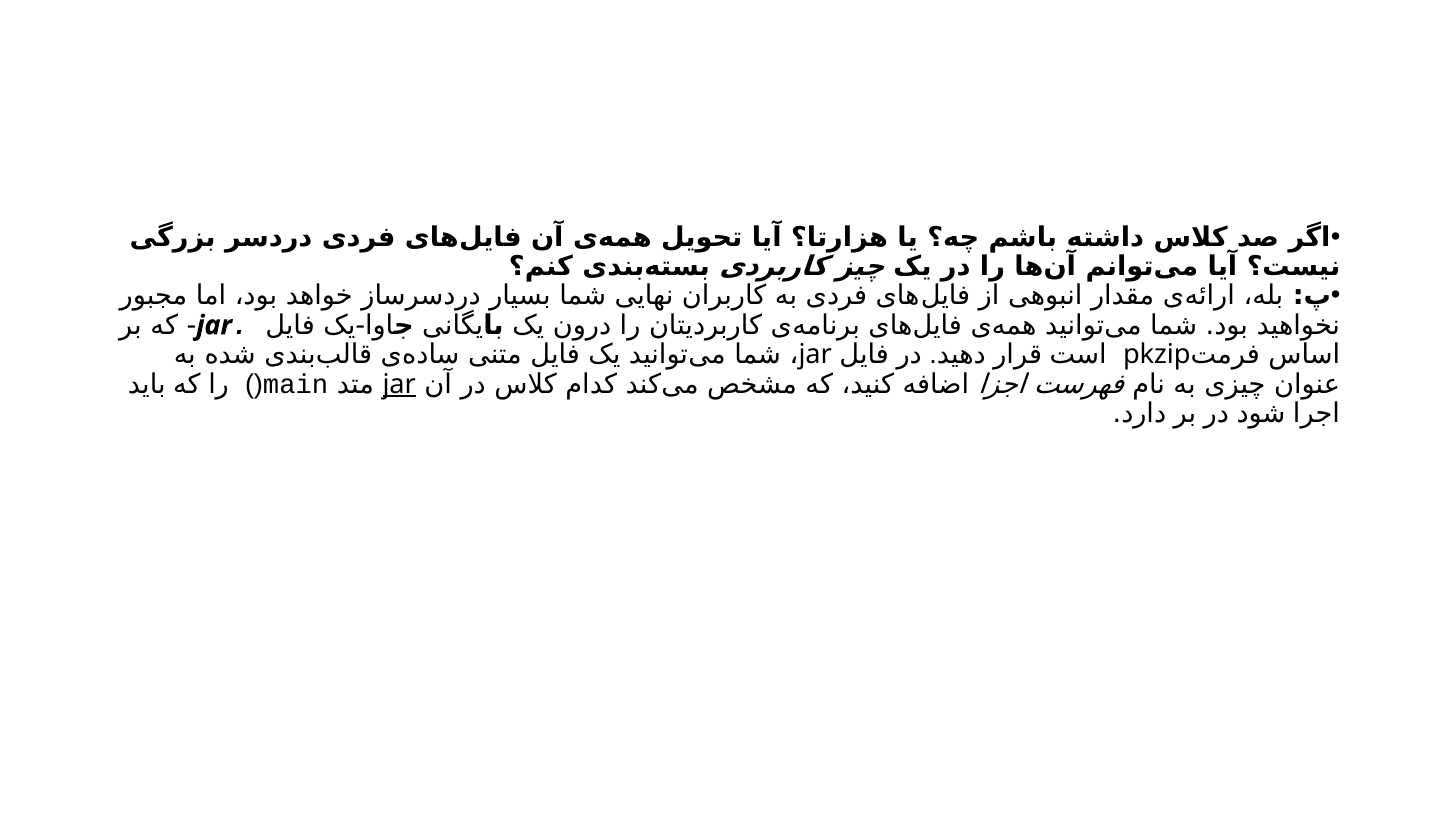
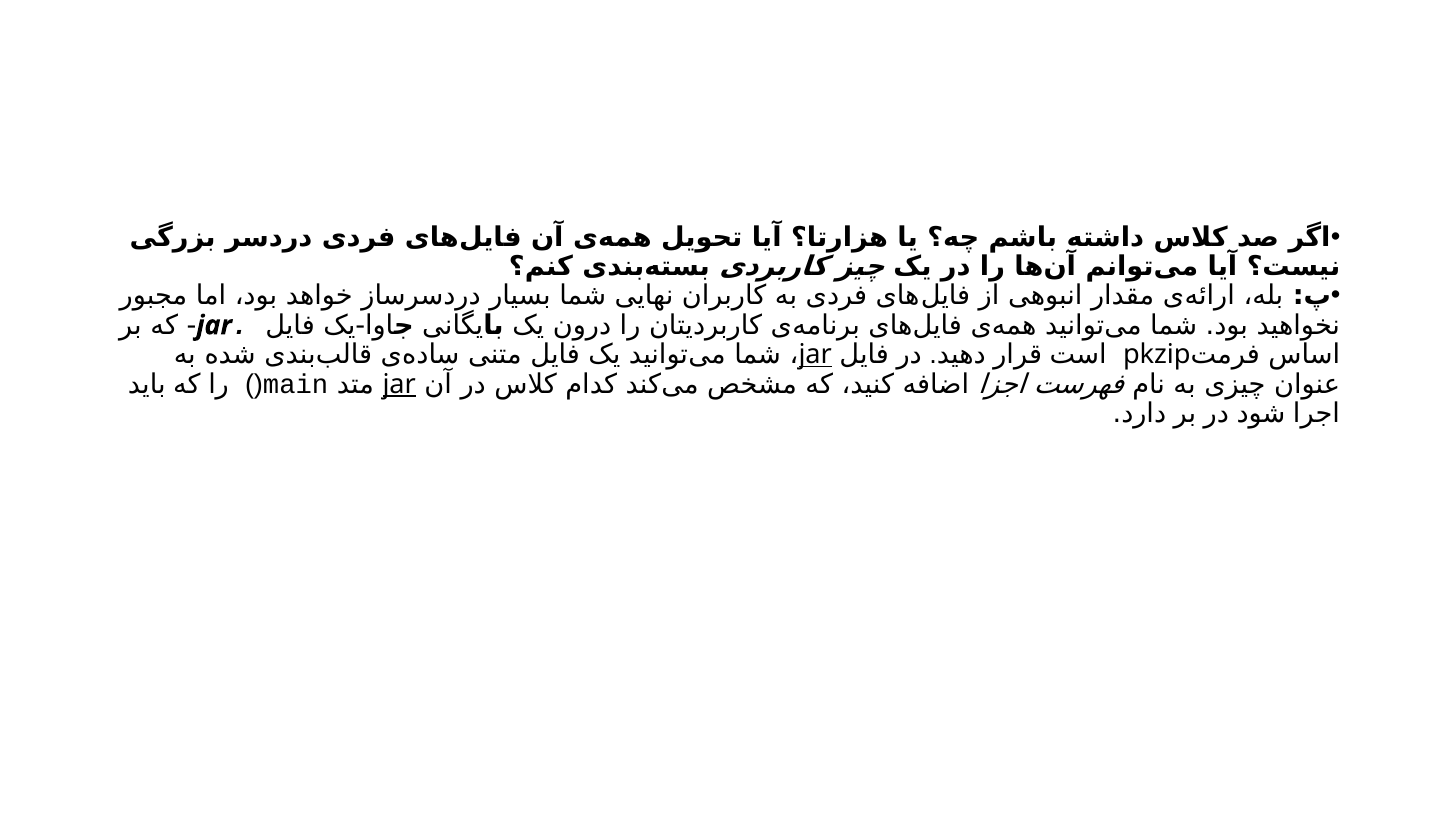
jar at (815, 355) underline: none -> present
